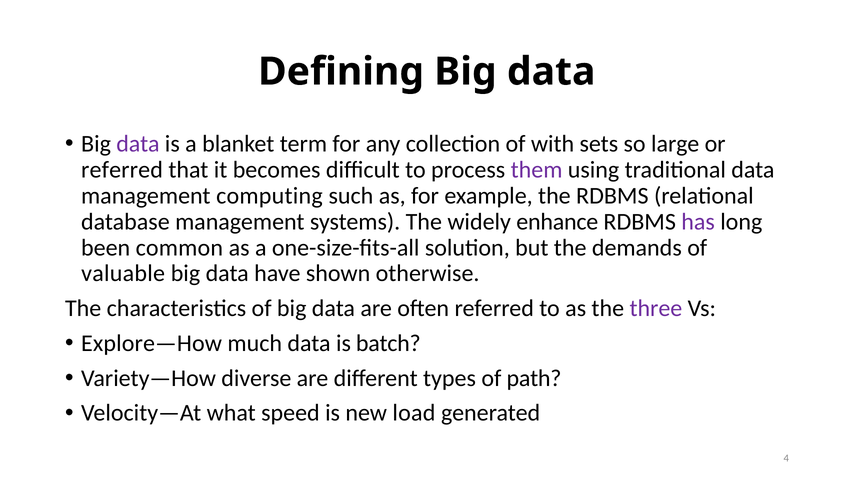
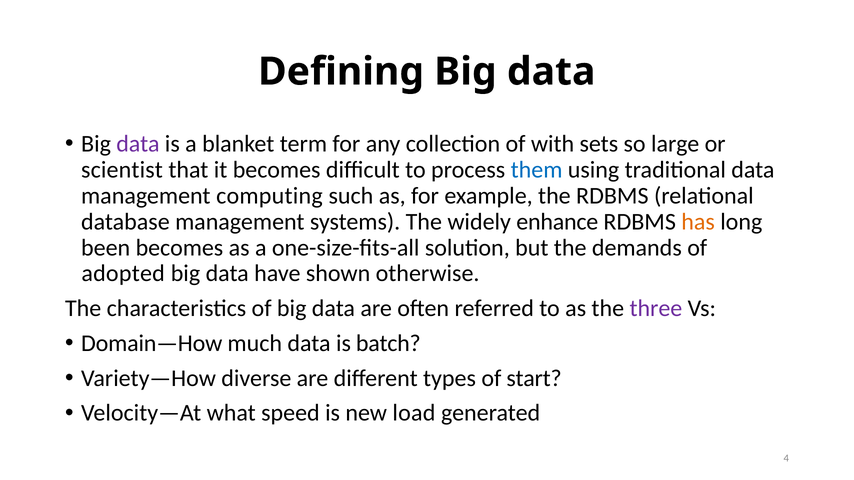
referred at (122, 170): referred -> scientist
them colour: purple -> blue
has colour: purple -> orange
been common: common -> becomes
valuable: valuable -> adopted
Explore—How: Explore—How -> Domain—How
path: path -> start
